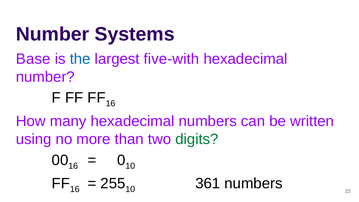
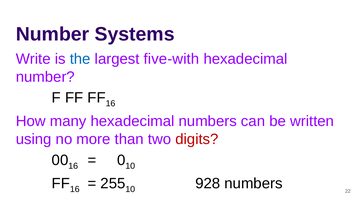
Base: Base -> Write
digits colour: green -> red
361: 361 -> 928
